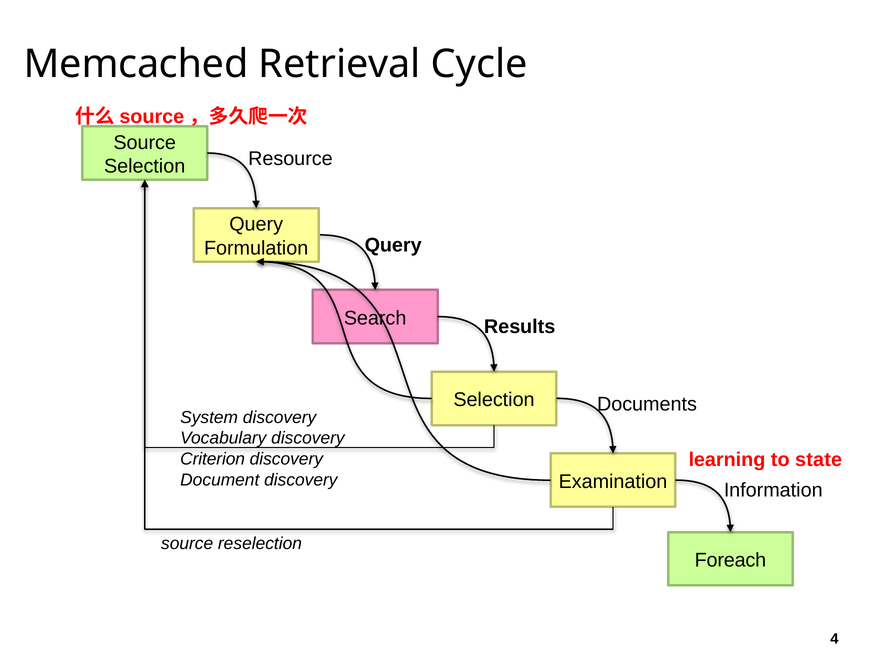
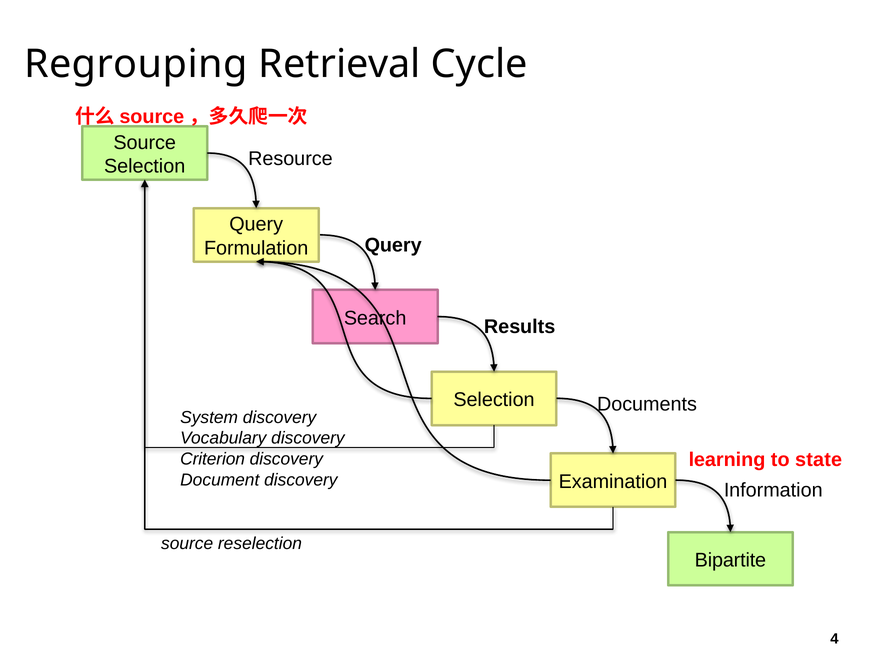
Memcached: Memcached -> Regrouping
Foreach: Foreach -> Bipartite
